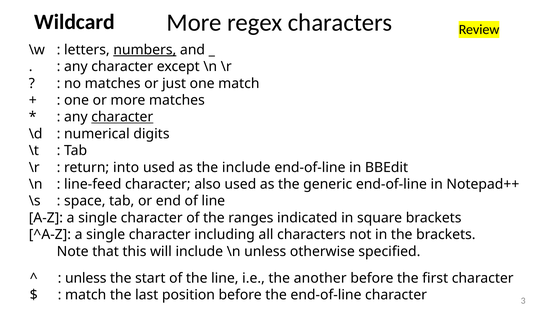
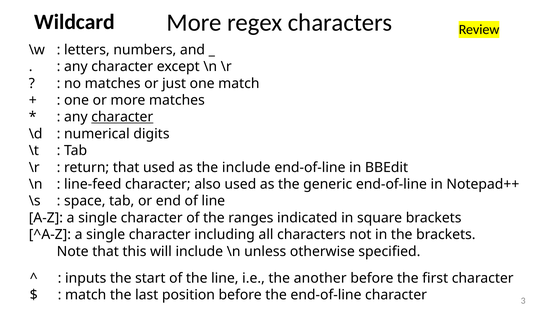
numbers underline: present -> none
return into: into -> that
unless at (86, 278): unless -> inputs
